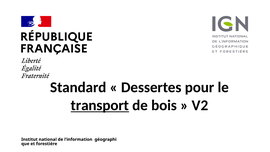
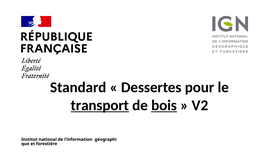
bois underline: none -> present
